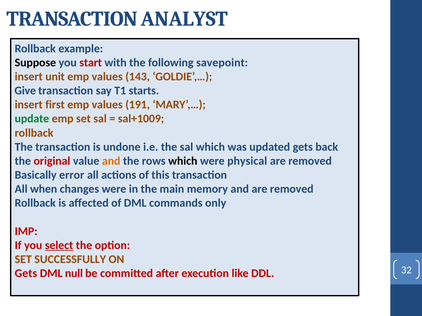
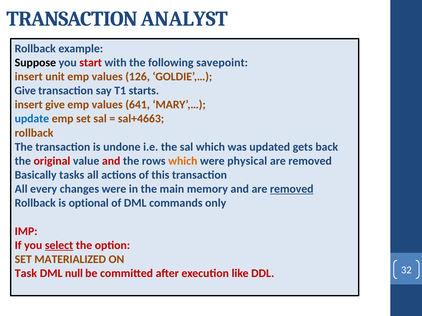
143: 143 -> 126
insert first: first -> give
191: 191 -> 641
update colour: green -> blue
sal+1009: sal+1009 -> sal+4663
and at (111, 161) colour: orange -> red
which at (183, 161) colour: black -> orange
error: error -> tasks
when: when -> every
removed at (292, 189) underline: none -> present
affected: affected -> optional
SUCCESSFULLY: SUCCESSFULLY -> MATERIALIZED
Gets at (26, 274): Gets -> Task
